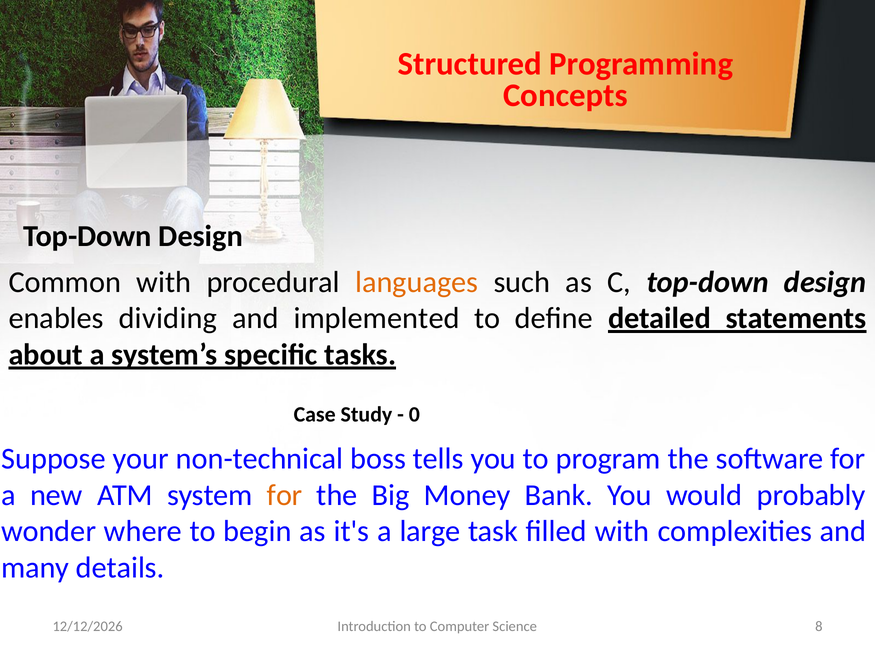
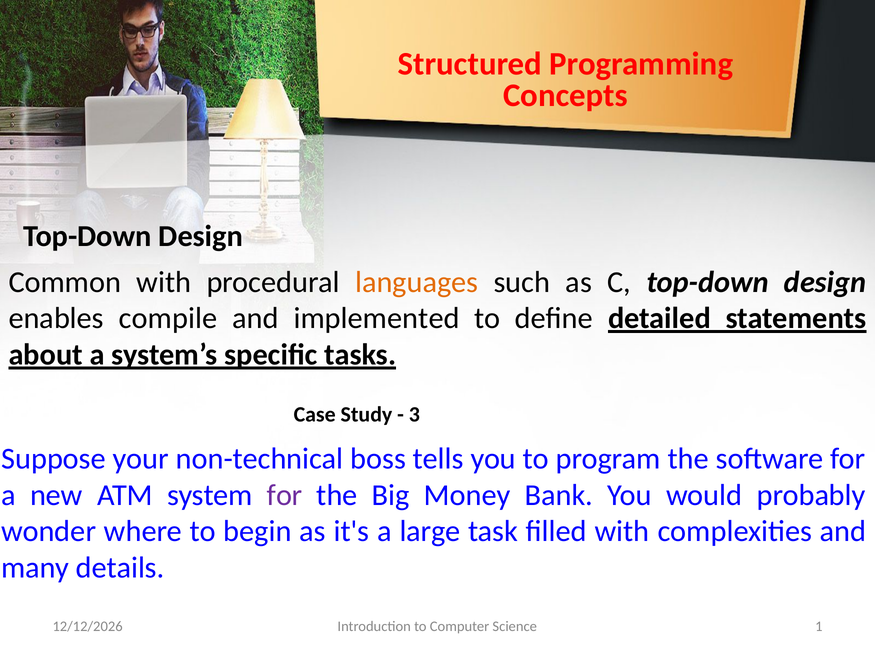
dividing: dividing -> compile
0: 0 -> 3
for at (285, 495) colour: orange -> purple
8: 8 -> 1
